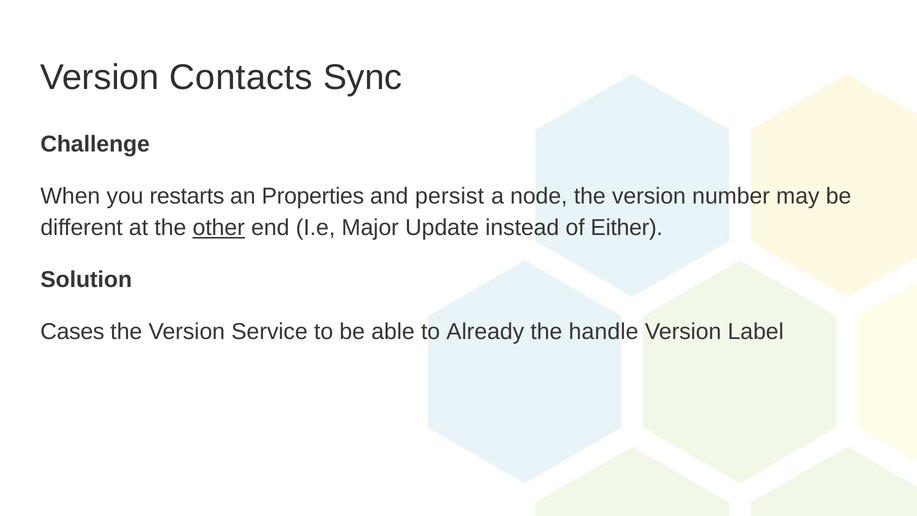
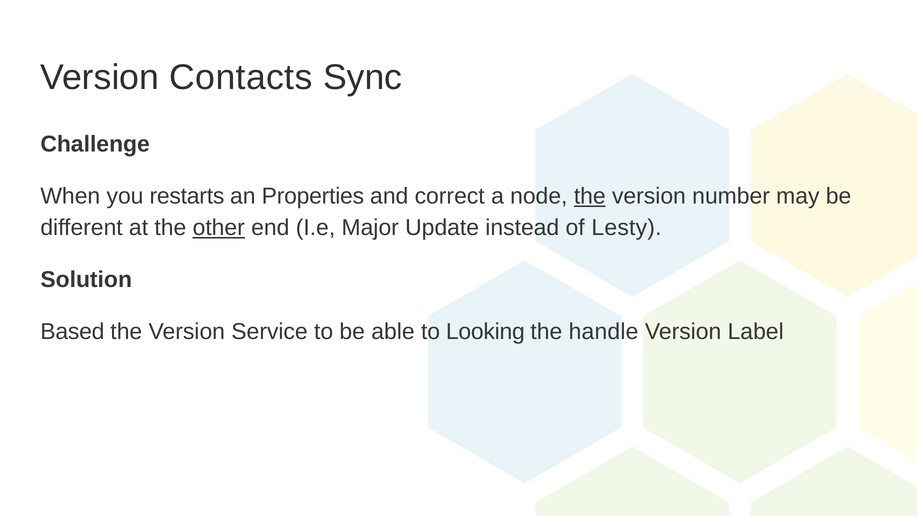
persist: persist -> correct
the at (590, 196) underline: none -> present
Either: Either -> Lesty
Cases: Cases -> Based
Already: Already -> Looking
